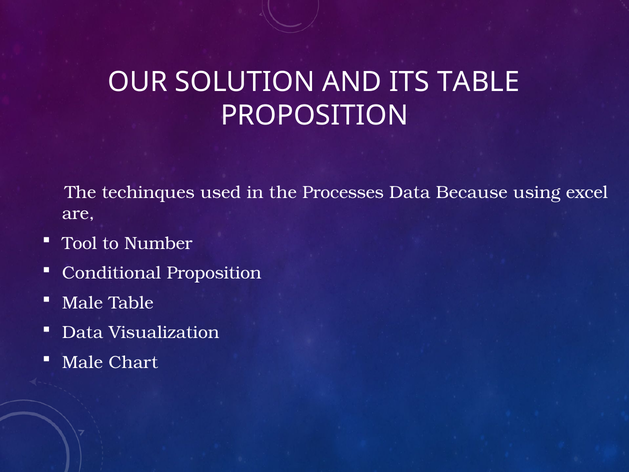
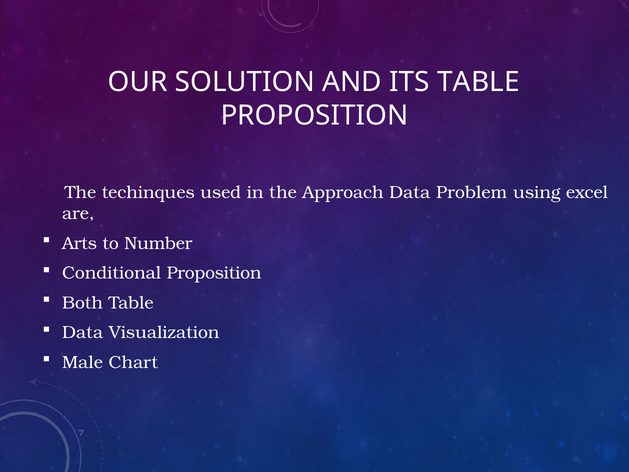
Processes: Processes -> Approach
Because: Because -> Problem
Tool: Tool -> Arts
Male at (82, 303): Male -> Both
